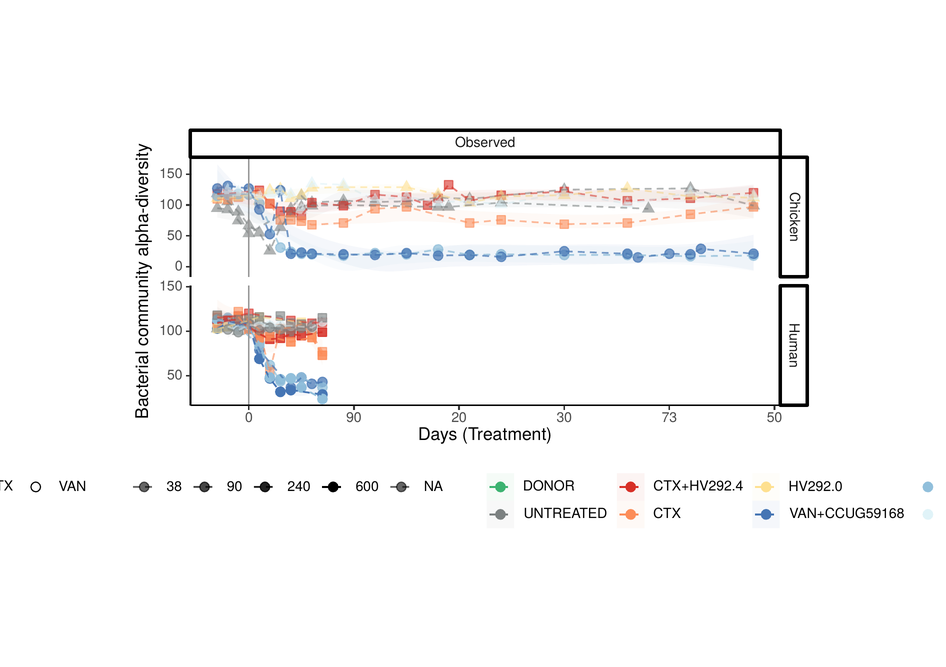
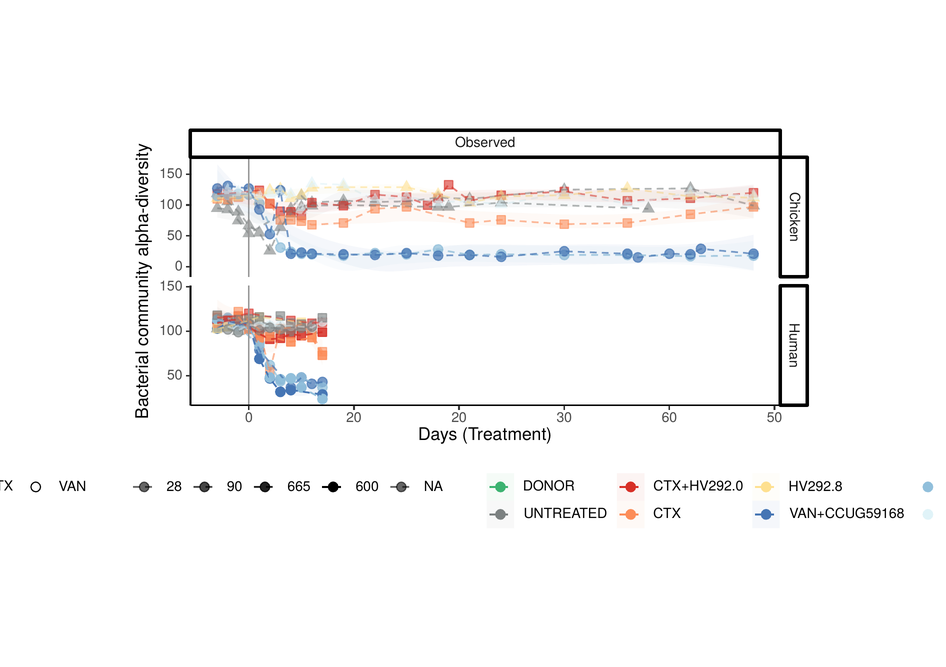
0 90: 90 -> 20
73: 73 -> 60
38: 38 -> 28
240: 240 -> 665
CTX+HV292.4: CTX+HV292.4 -> CTX+HV292.0
HV292.0: HV292.0 -> HV292.8
